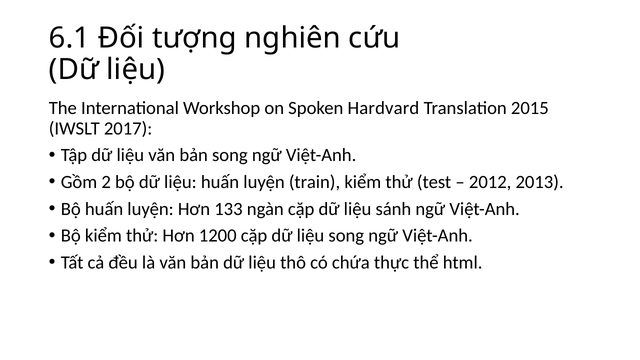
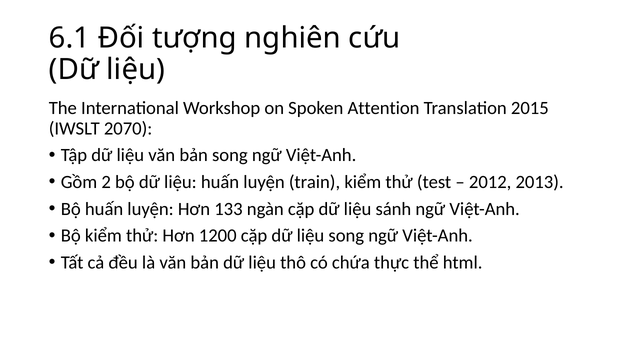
Hardvard: Hardvard -> Attention
2017: 2017 -> 2070
